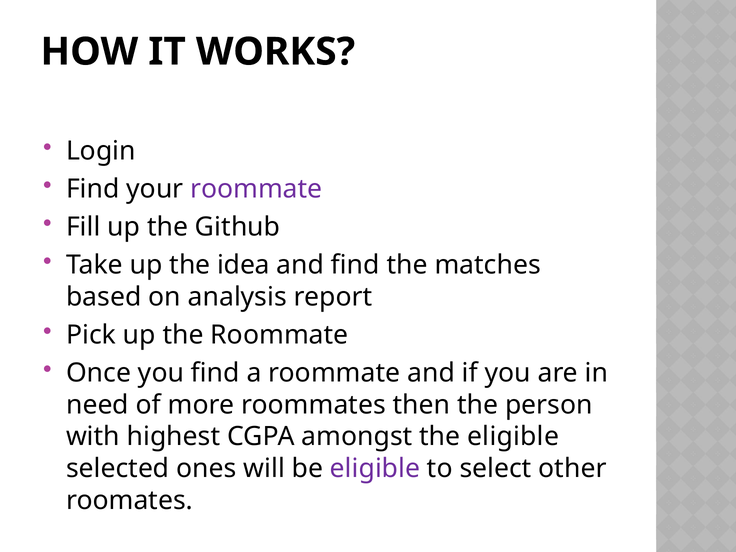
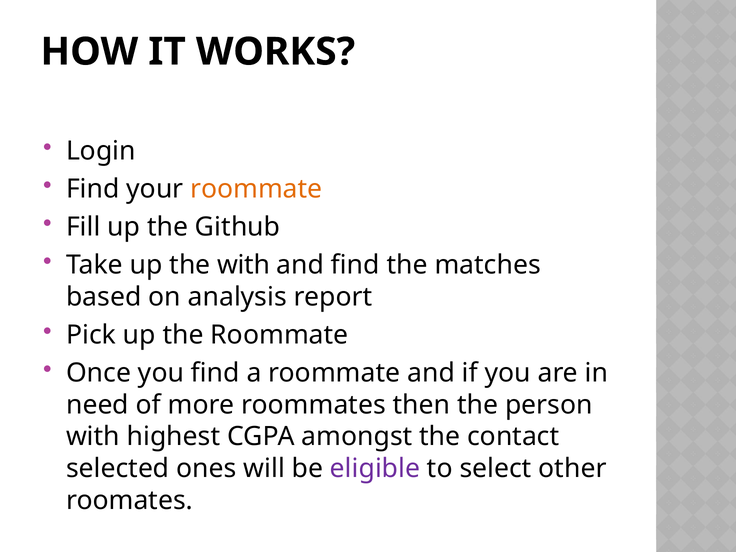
roommate at (256, 189) colour: purple -> orange
the idea: idea -> with
the eligible: eligible -> contact
